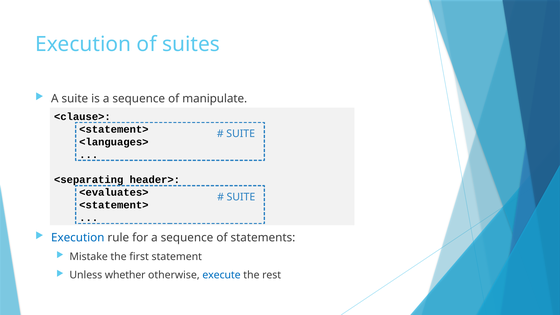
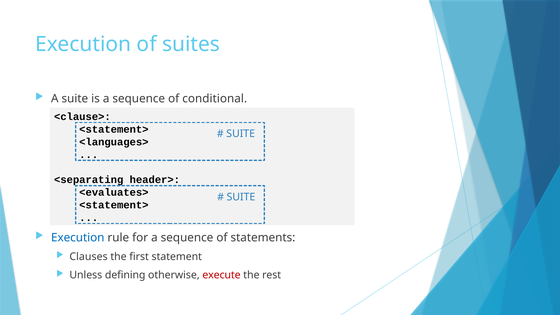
manipulate: manipulate -> conditional
Mistake: Mistake -> Clauses
whether: whether -> defining
execute colour: blue -> red
